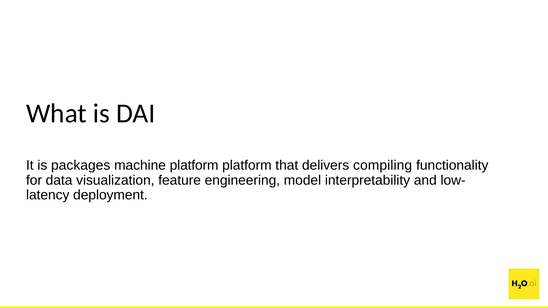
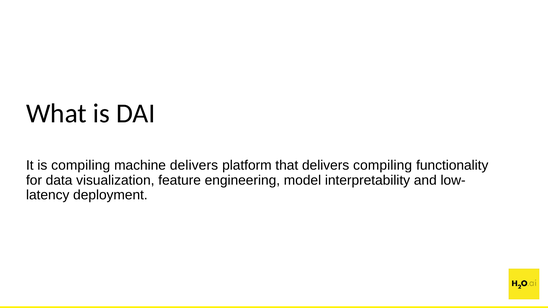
is packages: packages -> compiling
machine platform: platform -> delivers
